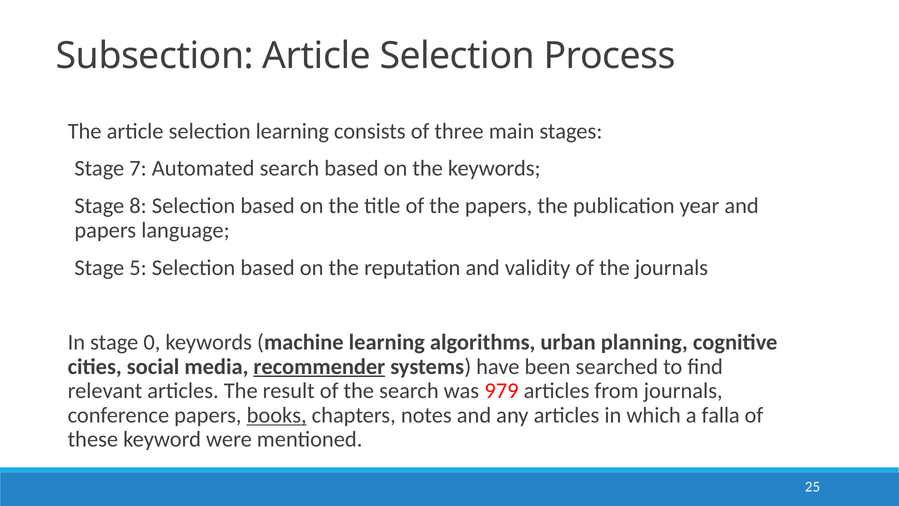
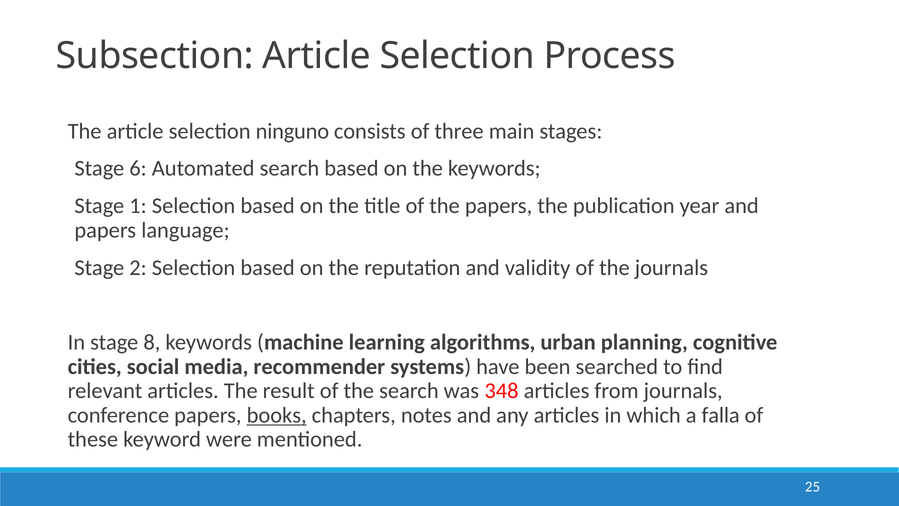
selection learning: learning -> ninguno
7: 7 -> 6
8: 8 -> 1
5: 5 -> 2
0: 0 -> 8
recommender underline: present -> none
979: 979 -> 348
